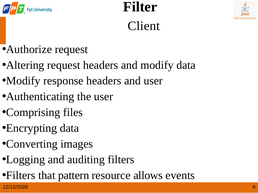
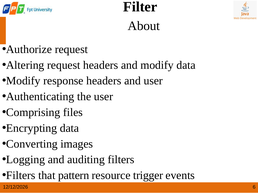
Client: Client -> About
allows: allows -> trigger
